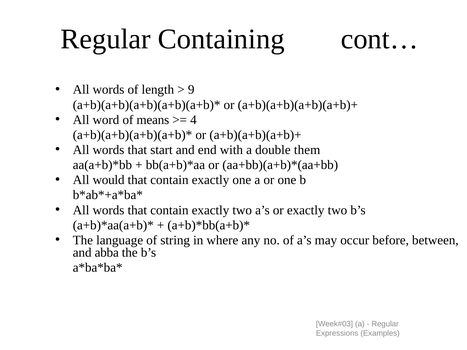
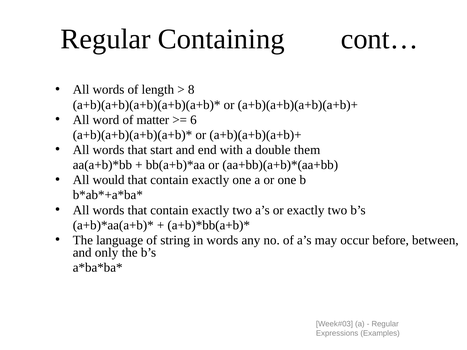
9: 9 -> 8
means: means -> matter
4: 4 -> 6
in where: where -> words
abba: abba -> only
